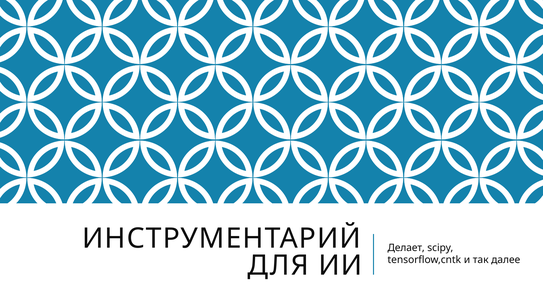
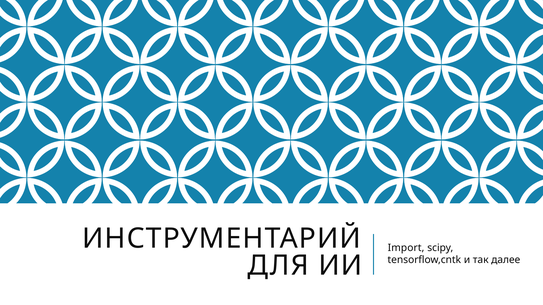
Делает: Делает -> Import
